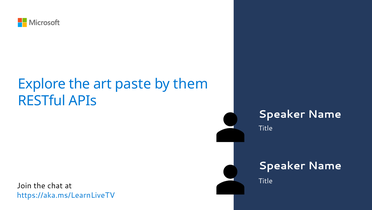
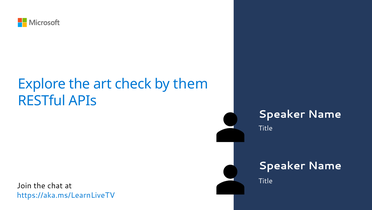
paste: paste -> check
